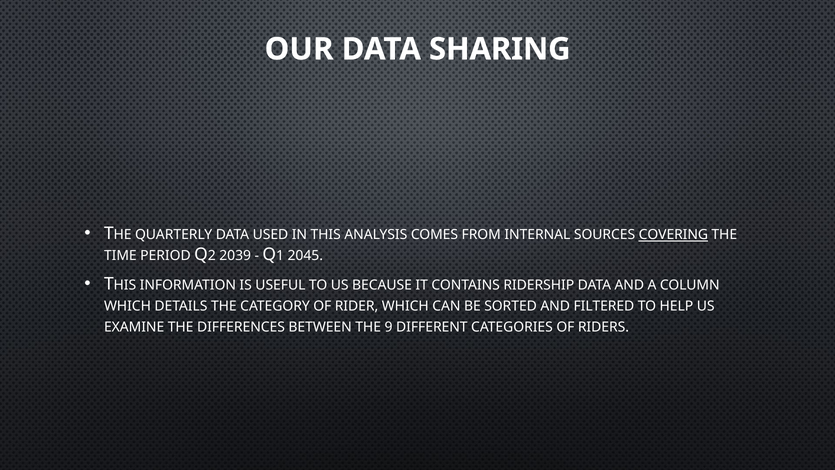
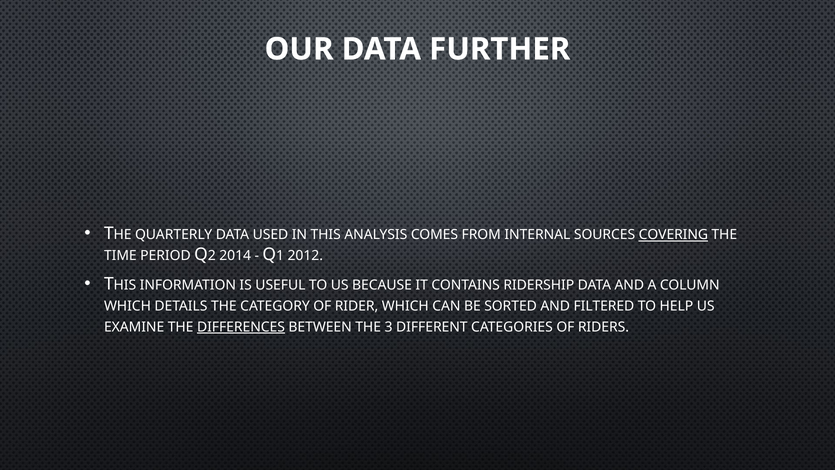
SHARING: SHARING -> FURTHER
2039: 2039 -> 2014
2045: 2045 -> 2012
DIFFERENCES underline: none -> present
9: 9 -> 3
